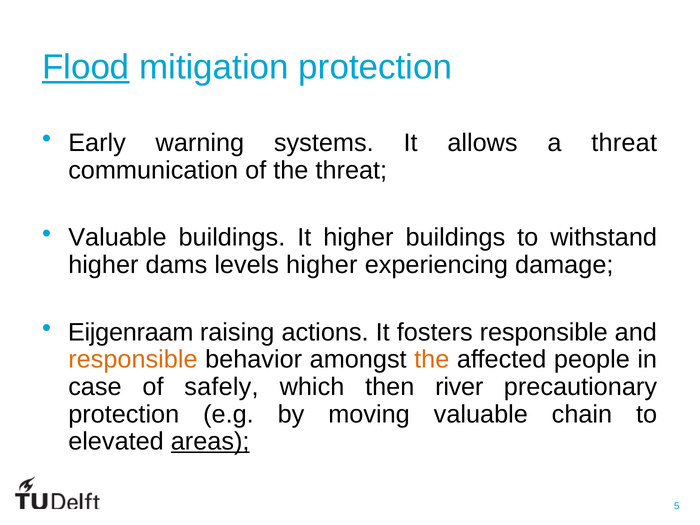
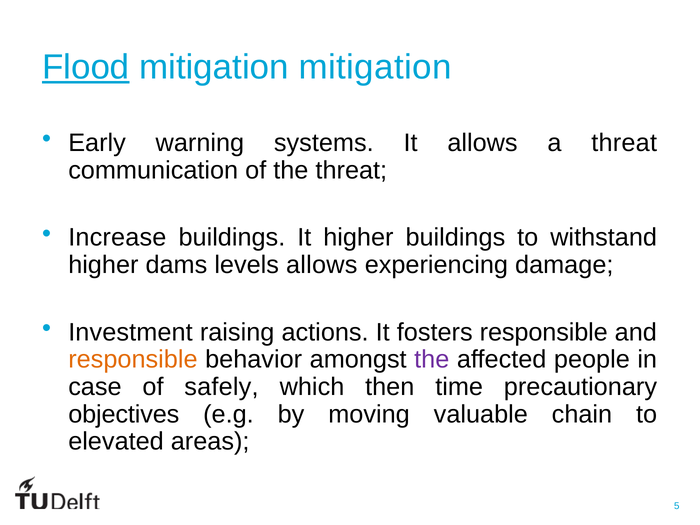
mitigation protection: protection -> mitigation
Valuable at (117, 238): Valuable -> Increase
levels higher: higher -> allows
Eijgenraam: Eijgenraam -> Investment
the at (432, 360) colour: orange -> purple
river: river -> time
protection at (124, 414): protection -> objectives
areas underline: present -> none
